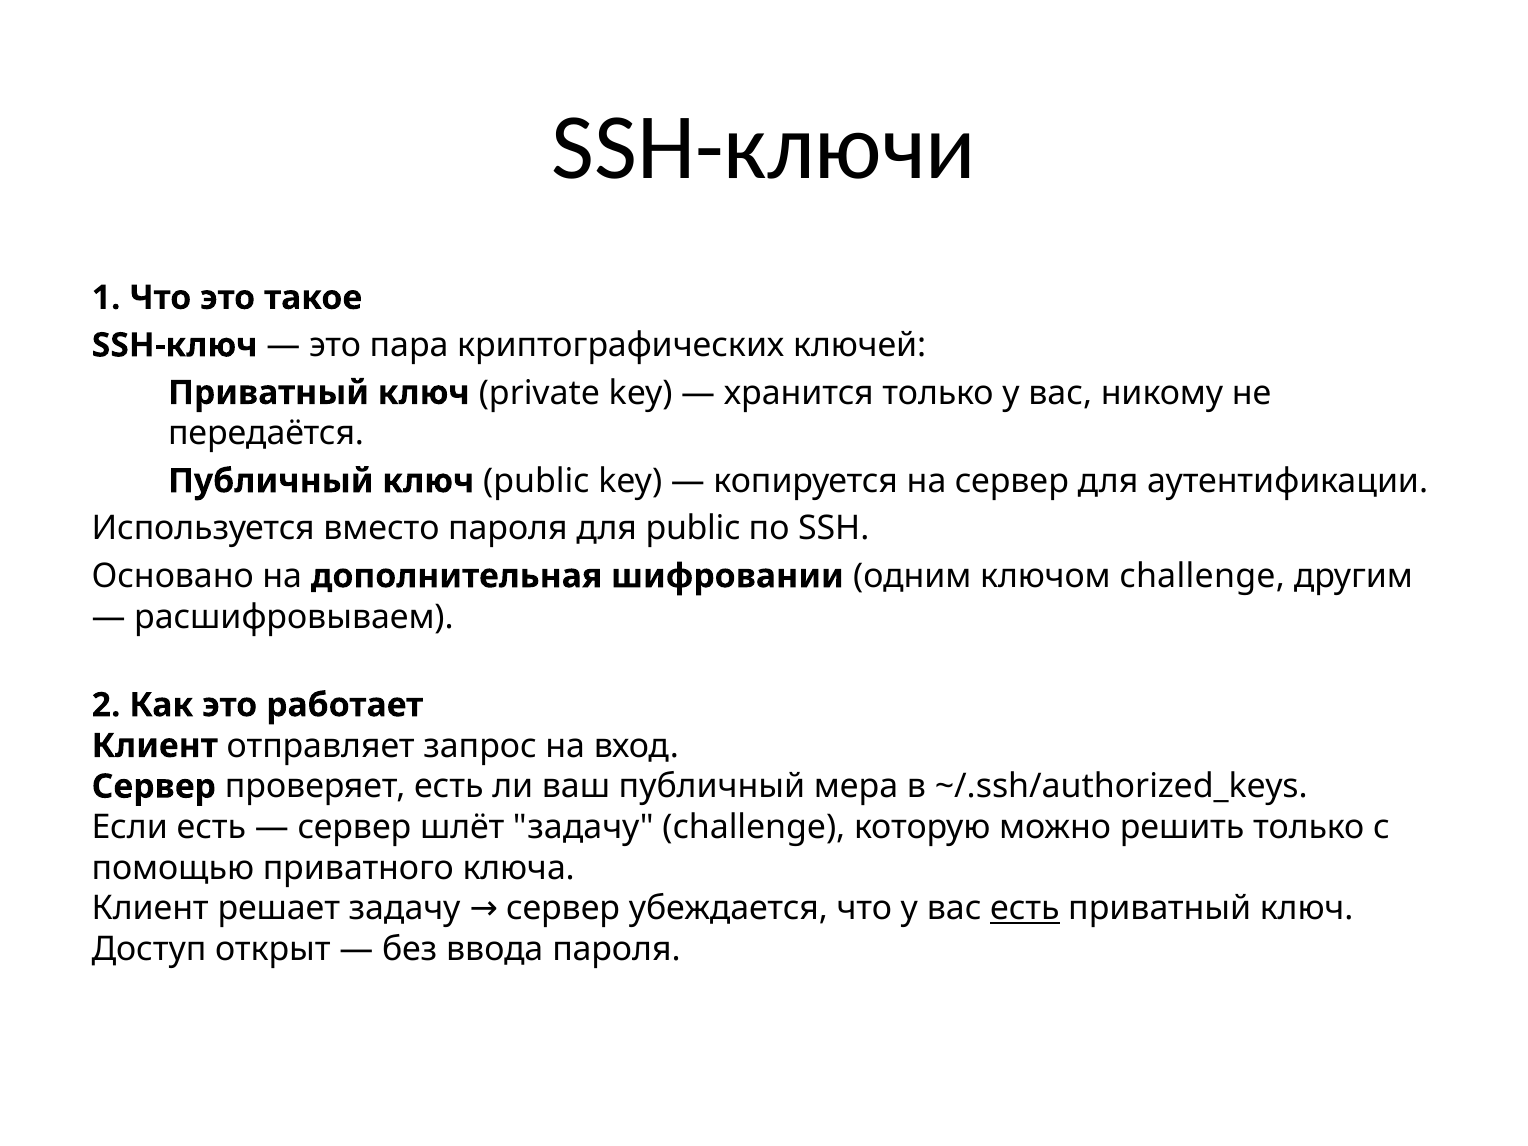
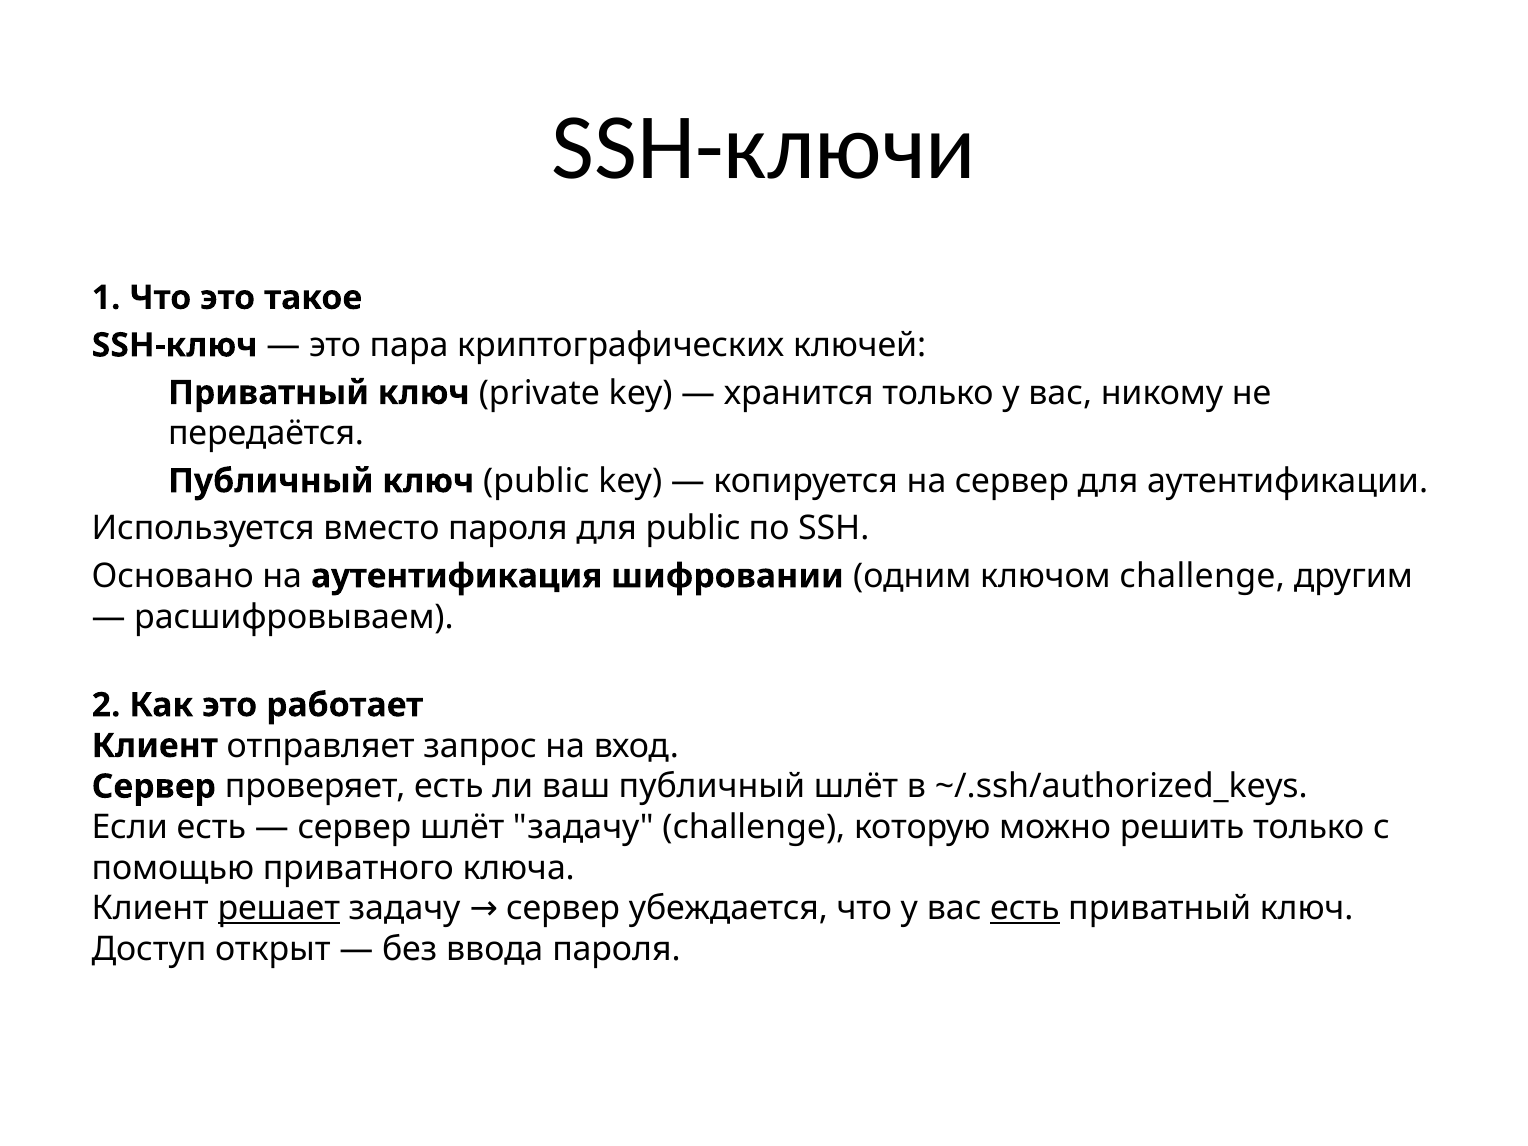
дополнительная: дополнительная -> аутентификация
публичный мера: мера -> шлёт
решает underline: none -> present
